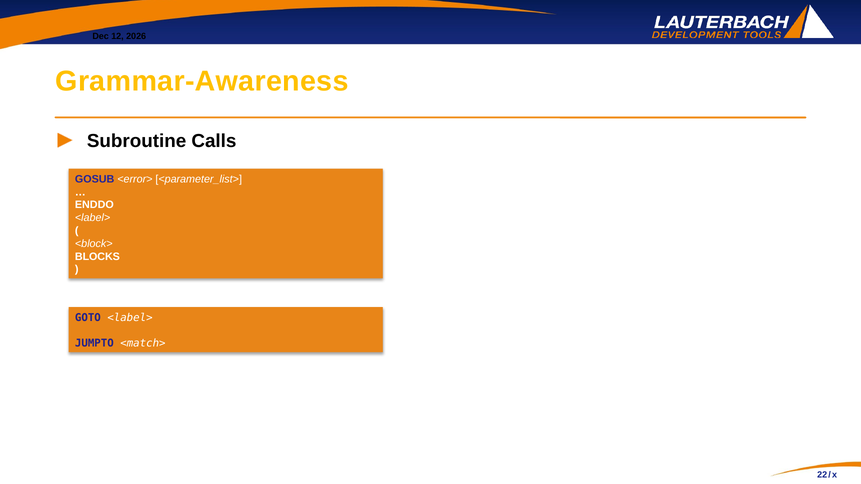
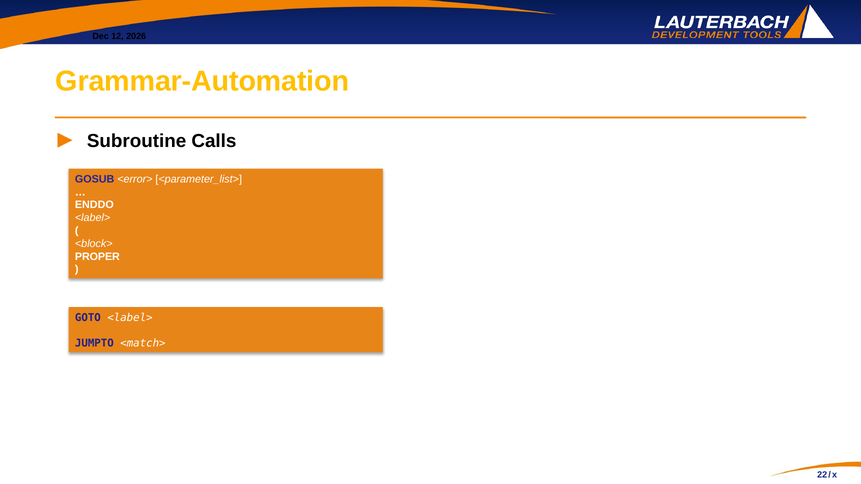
Grammar-Awareness: Grammar-Awareness -> Grammar-Automation
BLOCKS: BLOCKS -> PROPER
